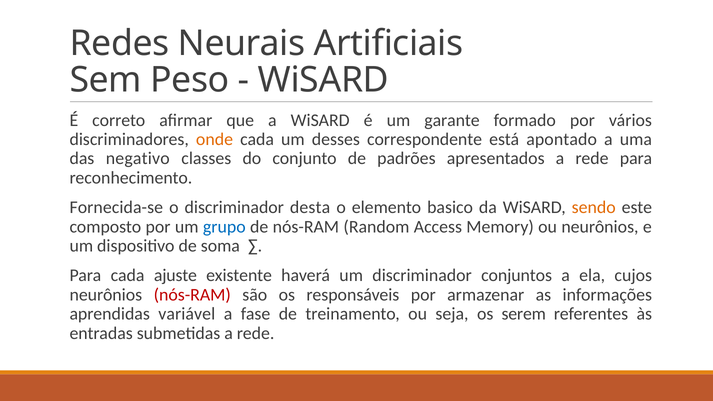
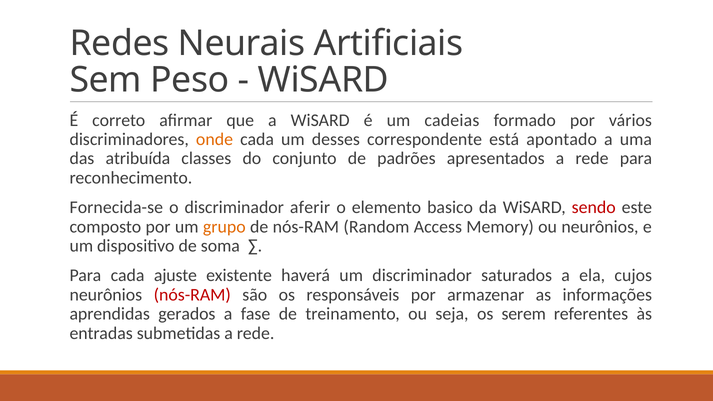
garante: garante -> cadeias
negativo: negativo -> atribuída
desta: desta -> aferir
sendo colour: orange -> red
grupo colour: blue -> orange
conjuntos: conjuntos -> saturados
variável: variável -> gerados
